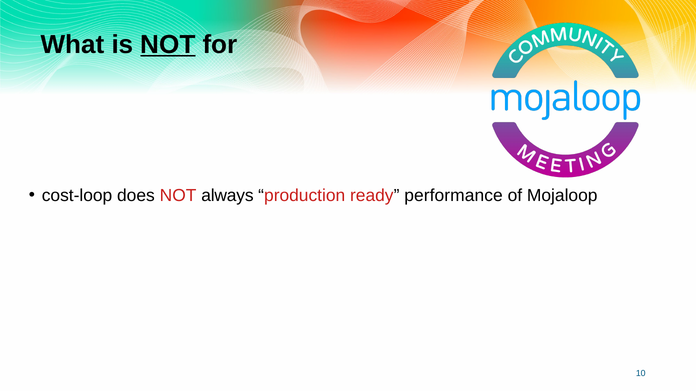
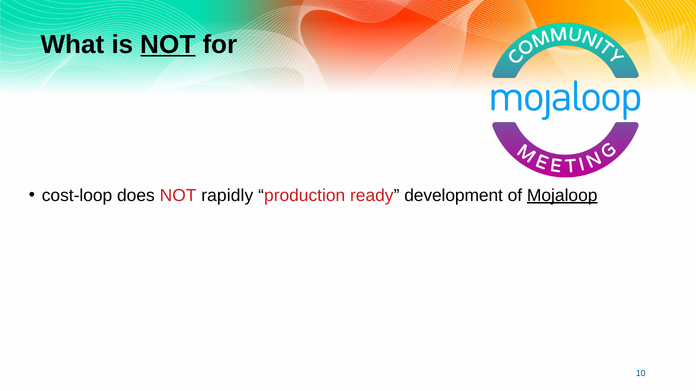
always: always -> rapidly
performance: performance -> development
Mojaloop underline: none -> present
